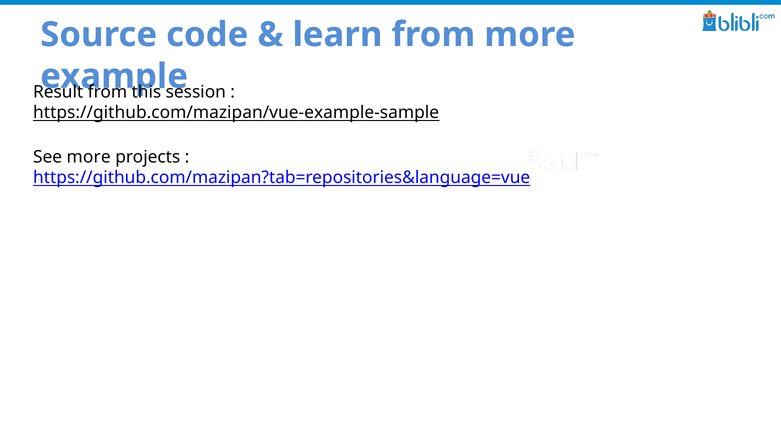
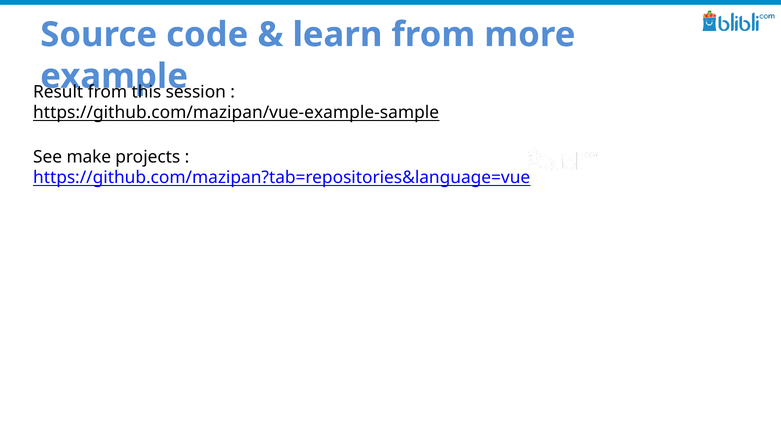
See more: more -> make
